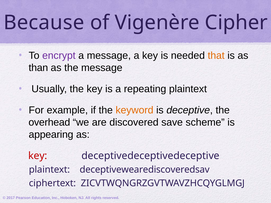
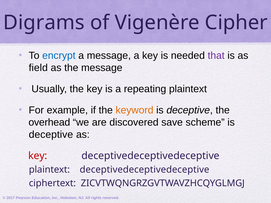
Because: Because -> Digrams
encrypt colour: purple -> blue
that colour: orange -> purple
than: than -> field
appearing at (51, 135): appearing -> deceptive
plaintext deceptivewearediscoveredsav: deceptivewearediscoveredsav -> deceptivedeceptivedeceptive
